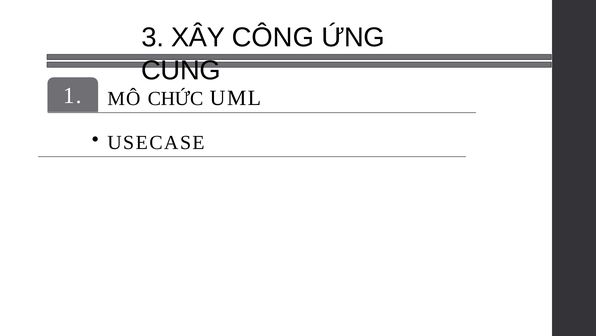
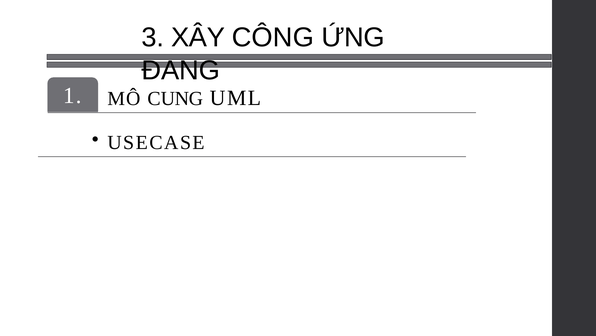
CUNG: CUNG -> ĐANG
CHỨC: CHỨC -> CUNG
